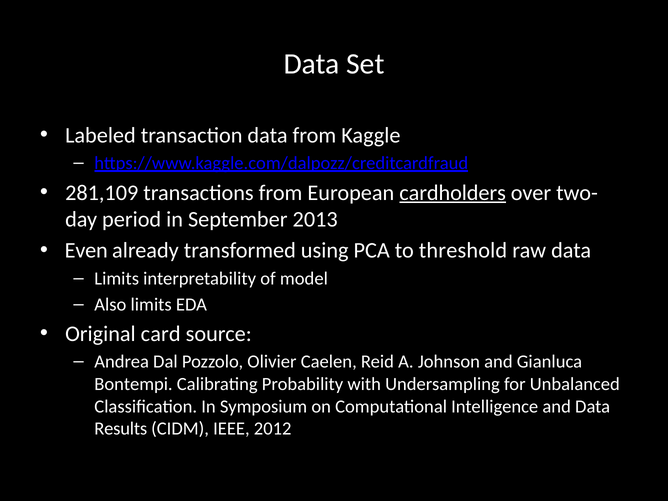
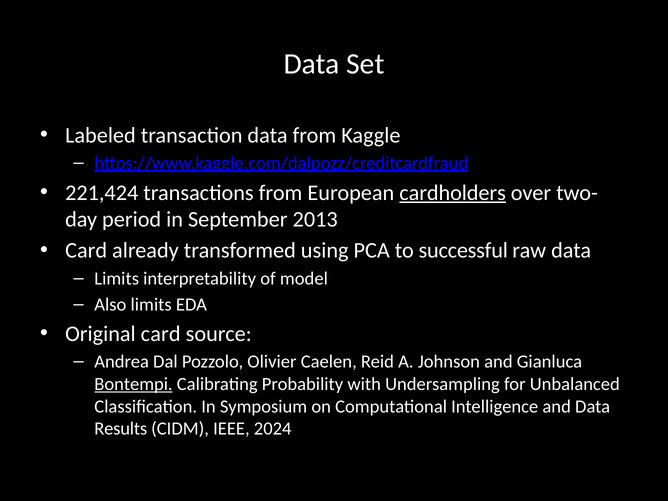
281,109: 281,109 -> 221,424
Even at (86, 251): Even -> Card
threshold: threshold -> successful
Bontempi underline: none -> present
2012: 2012 -> 2024
